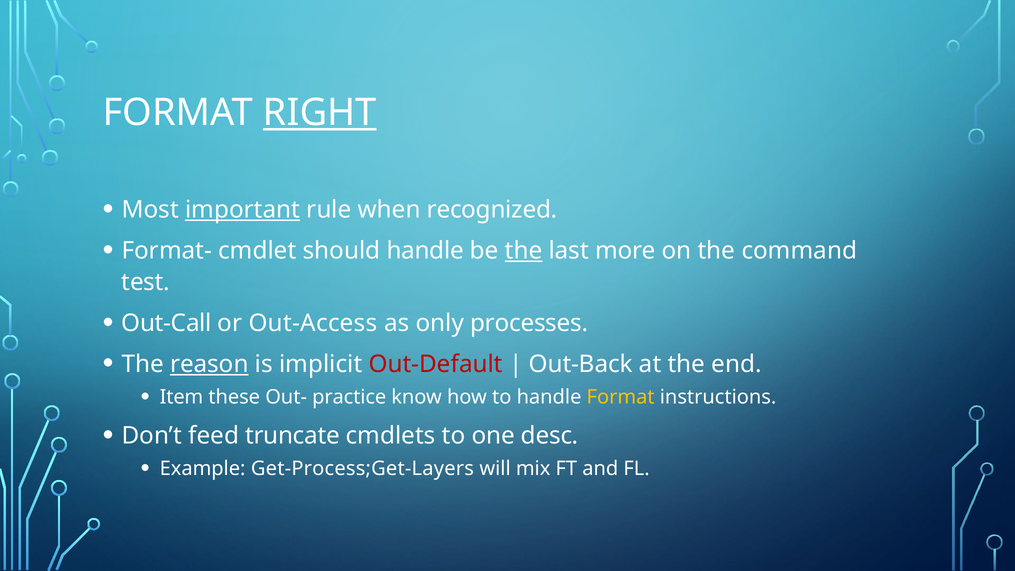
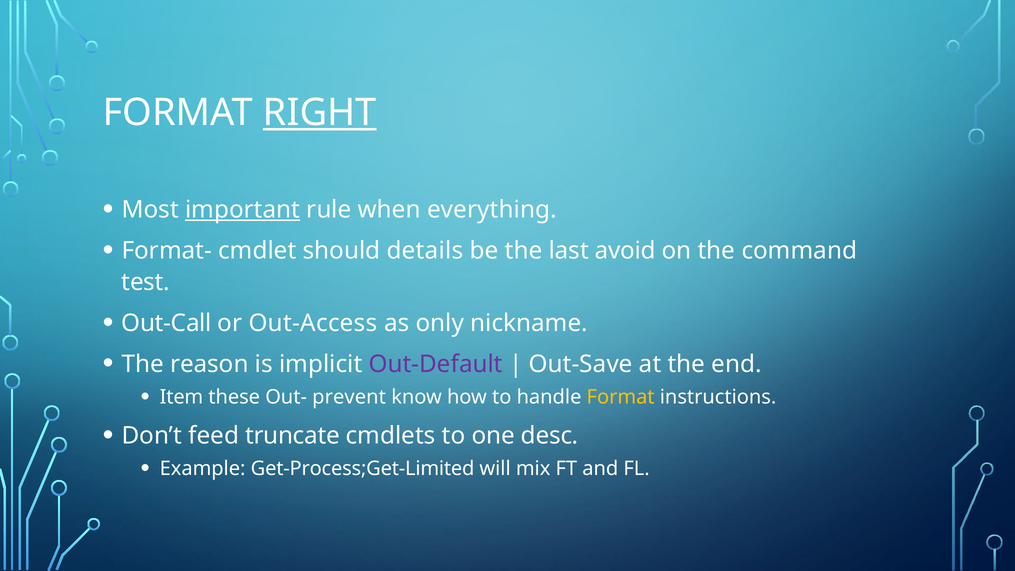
recognized: recognized -> everything
should handle: handle -> details
the at (524, 251) underline: present -> none
more: more -> avoid
processes: processes -> nickname
reason underline: present -> none
Out-Default colour: red -> purple
Out-Back: Out-Back -> Out-Save
practice: practice -> prevent
Get-Process;Get-Layers: Get-Process;Get-Layers -> Get-Process;Get-Limited
